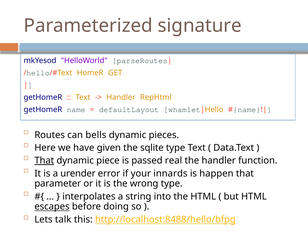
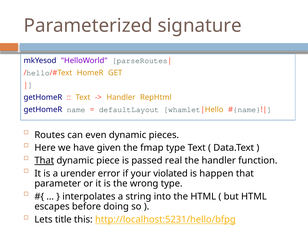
bells: bells -> even
sqlite: sqlite -> fmap
innards: innards -> violated
escapes underline: present -> none
talk: talk -> title
http://localhost:8488/hello/bfpg: http://localhost:8488/hello/bfpg -> http://localhost:5231/hello/bfpg
